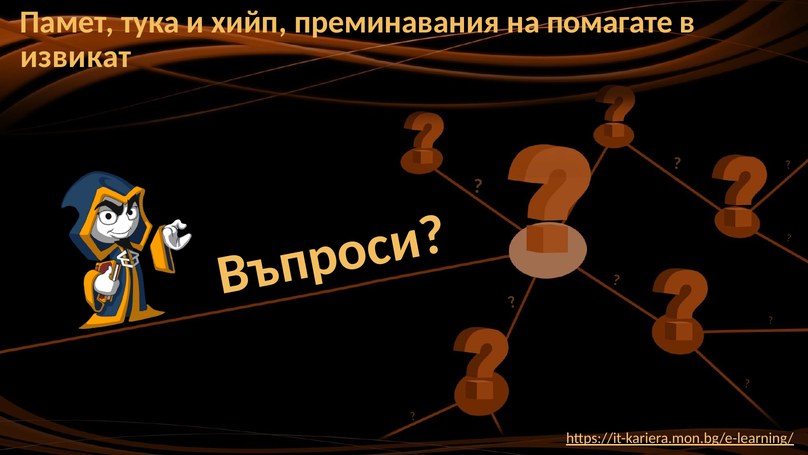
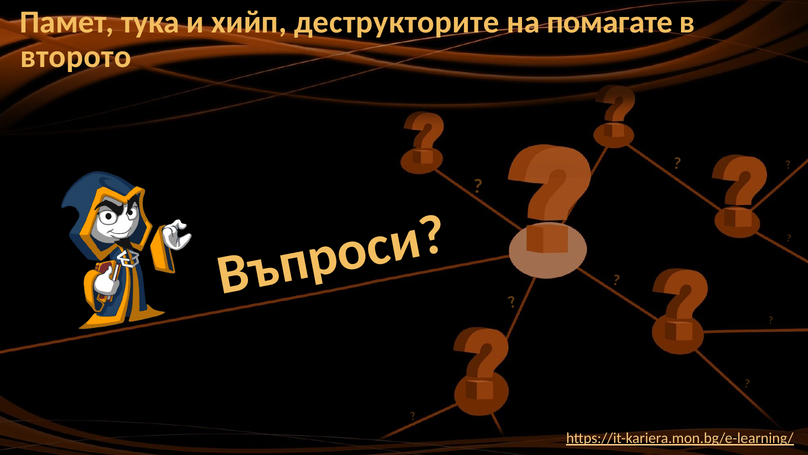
преминавания: преминавания -> деструкторите
извикат: извикат -> второто
